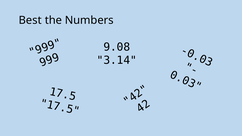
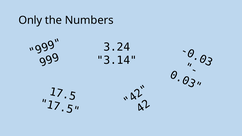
Best: Best -> Only
9.08: 9.08 -> 3.24
